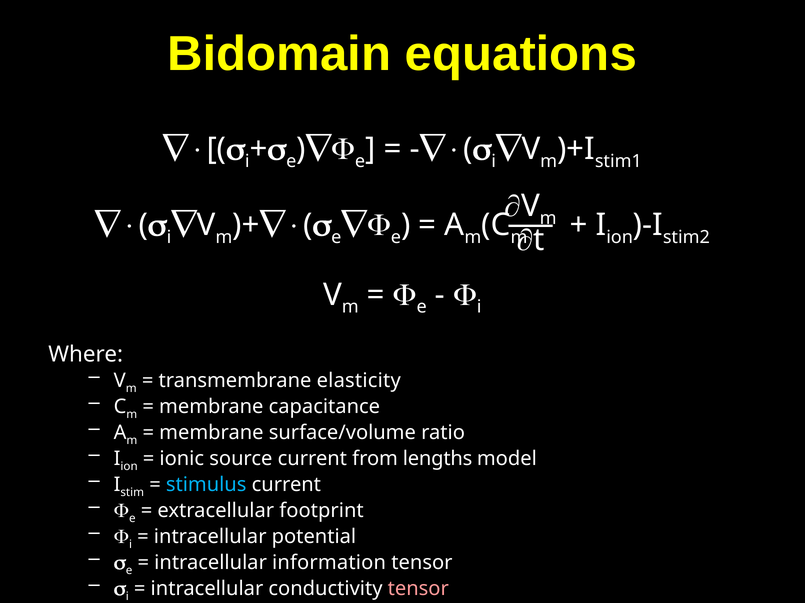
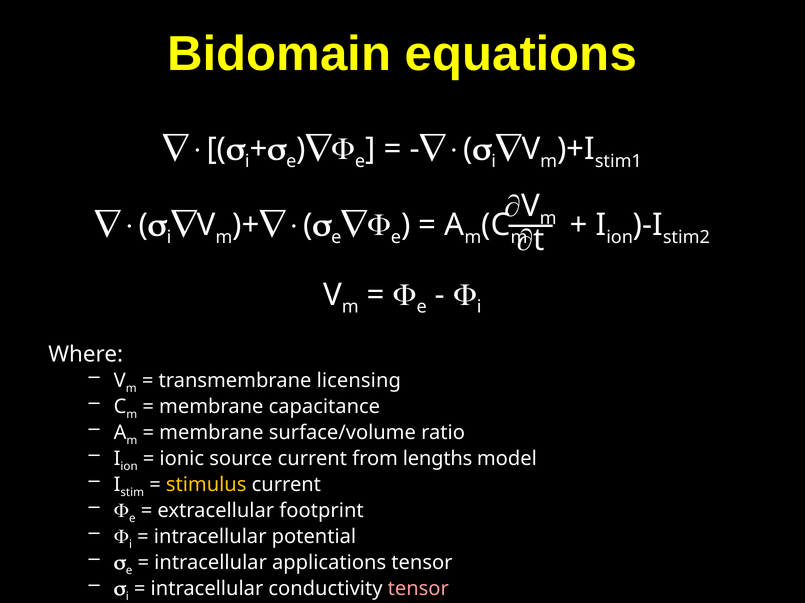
elasticity: elasticity -> licensing
stimulus colour: light blue -> yellow
information: information -> applications
